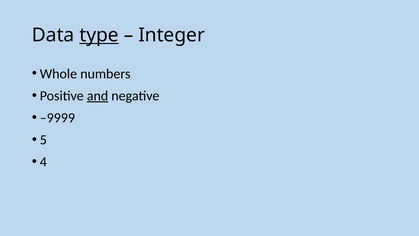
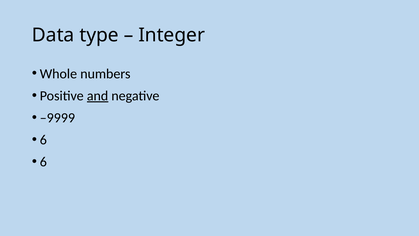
type underline: present -> none
5 at (43, 140): 5 -> 6
4 at (43, 162): 4 -> 6
